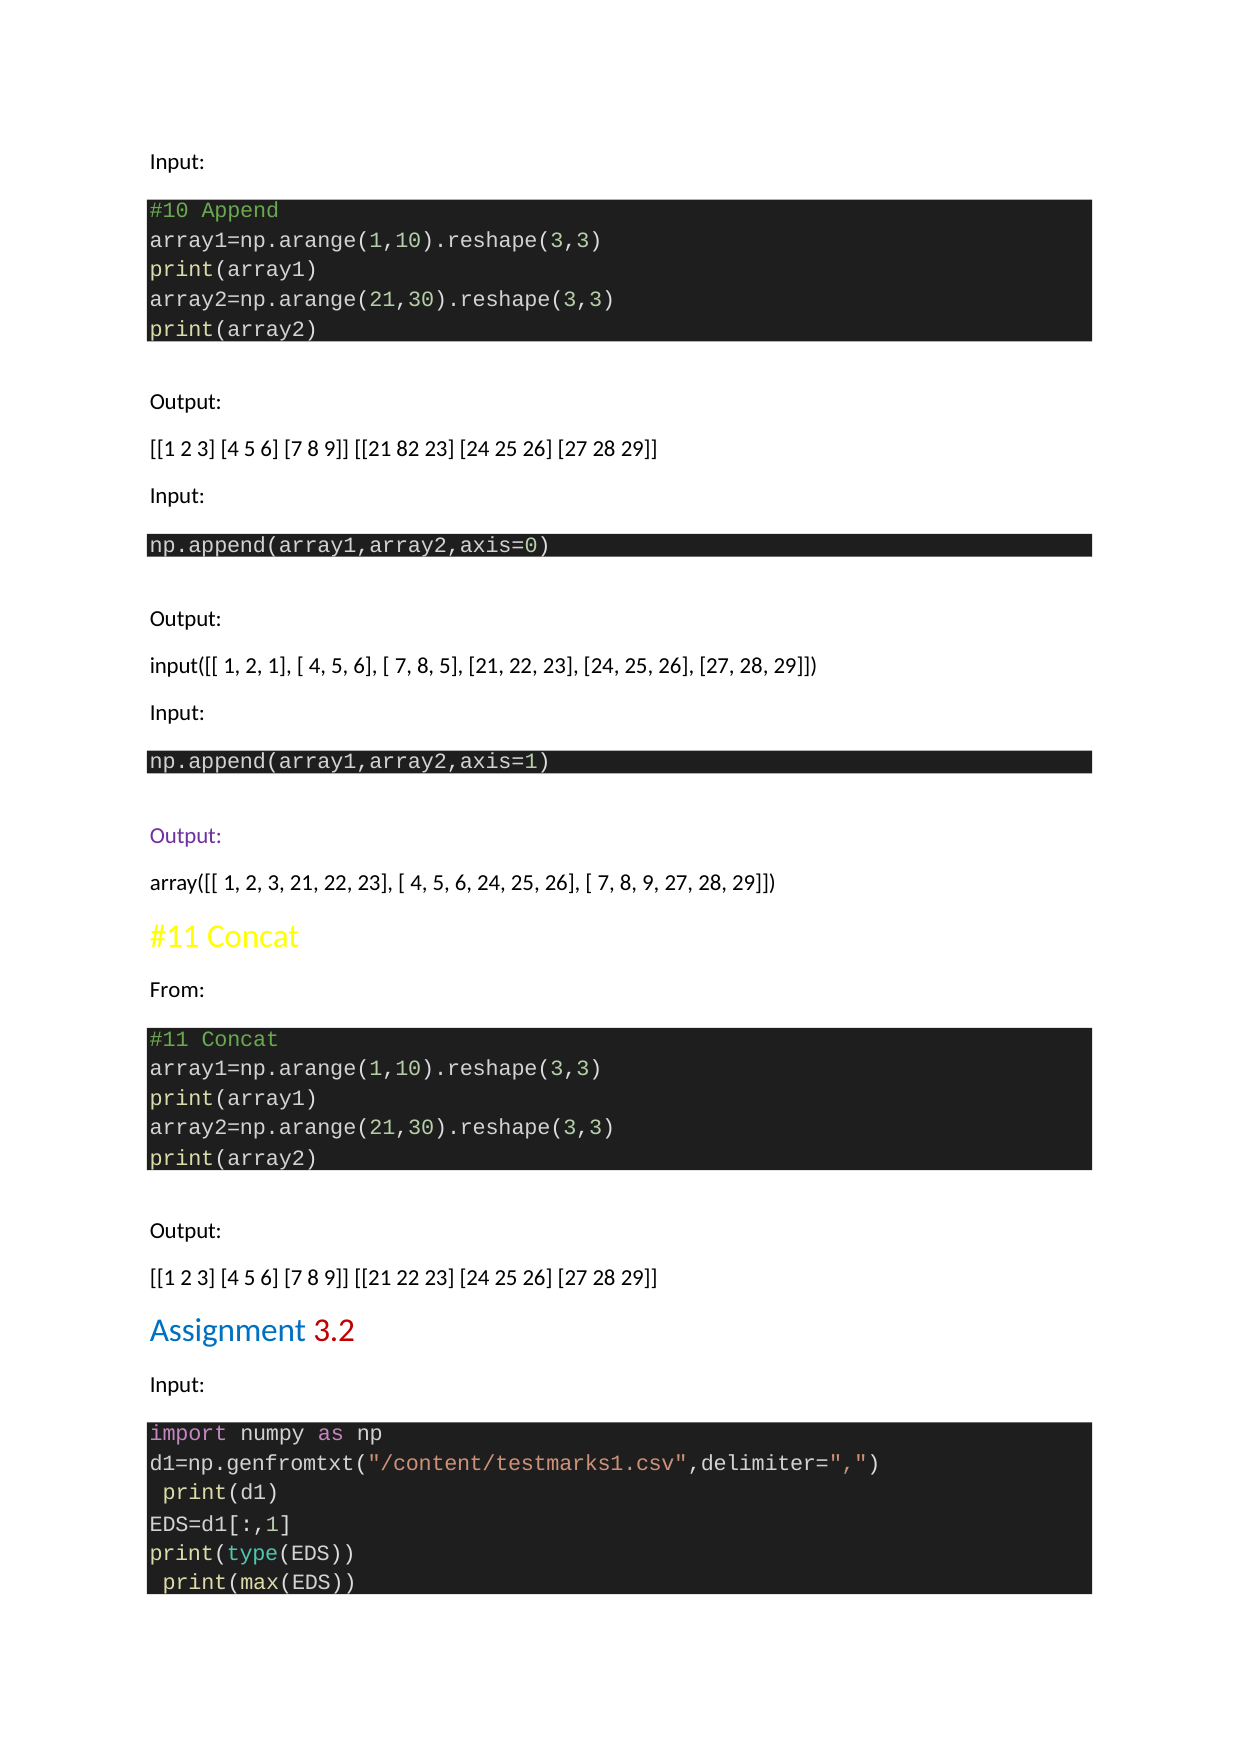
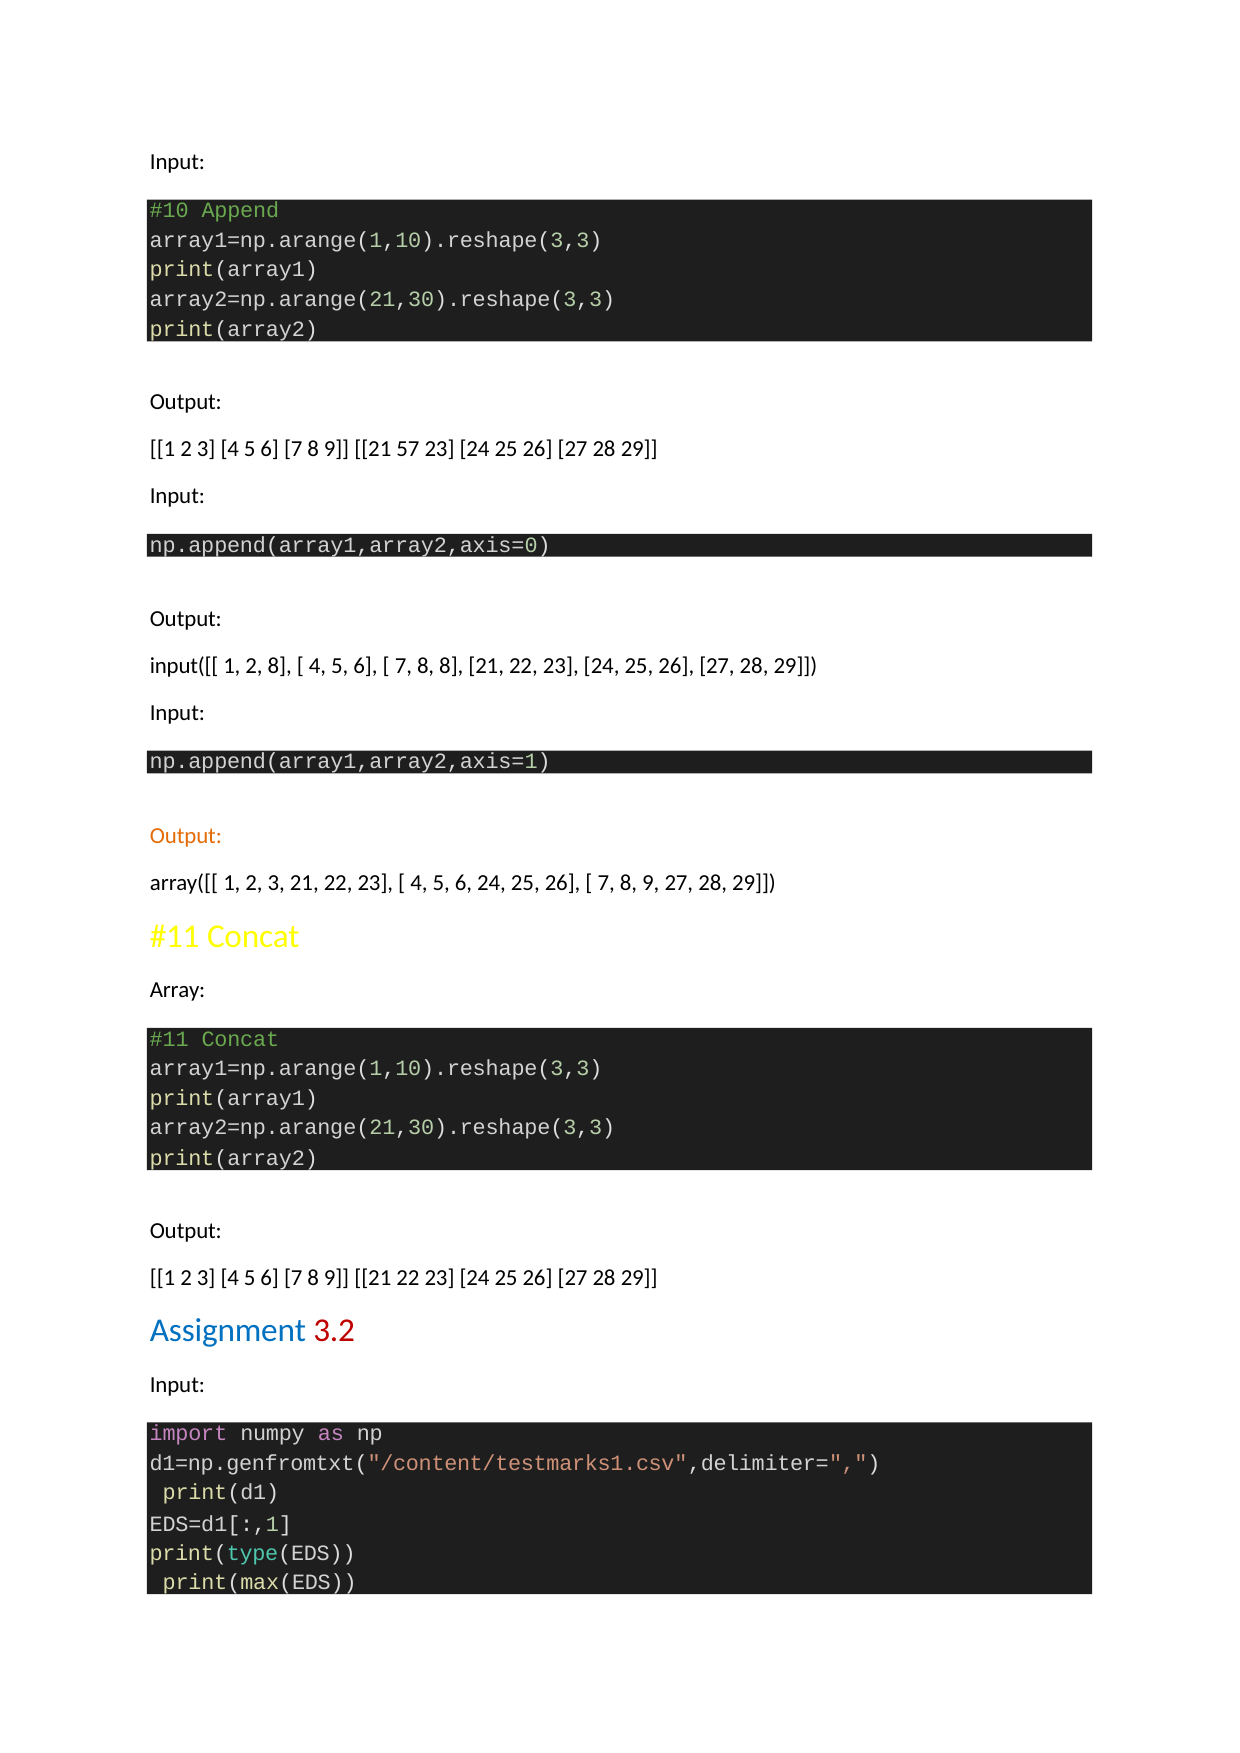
82: 82 -> 57
2 1: 1 -> 8
8 5: 5 -> 8
Output at (186, 836) colour: purple -> orange
From: From -> Array
